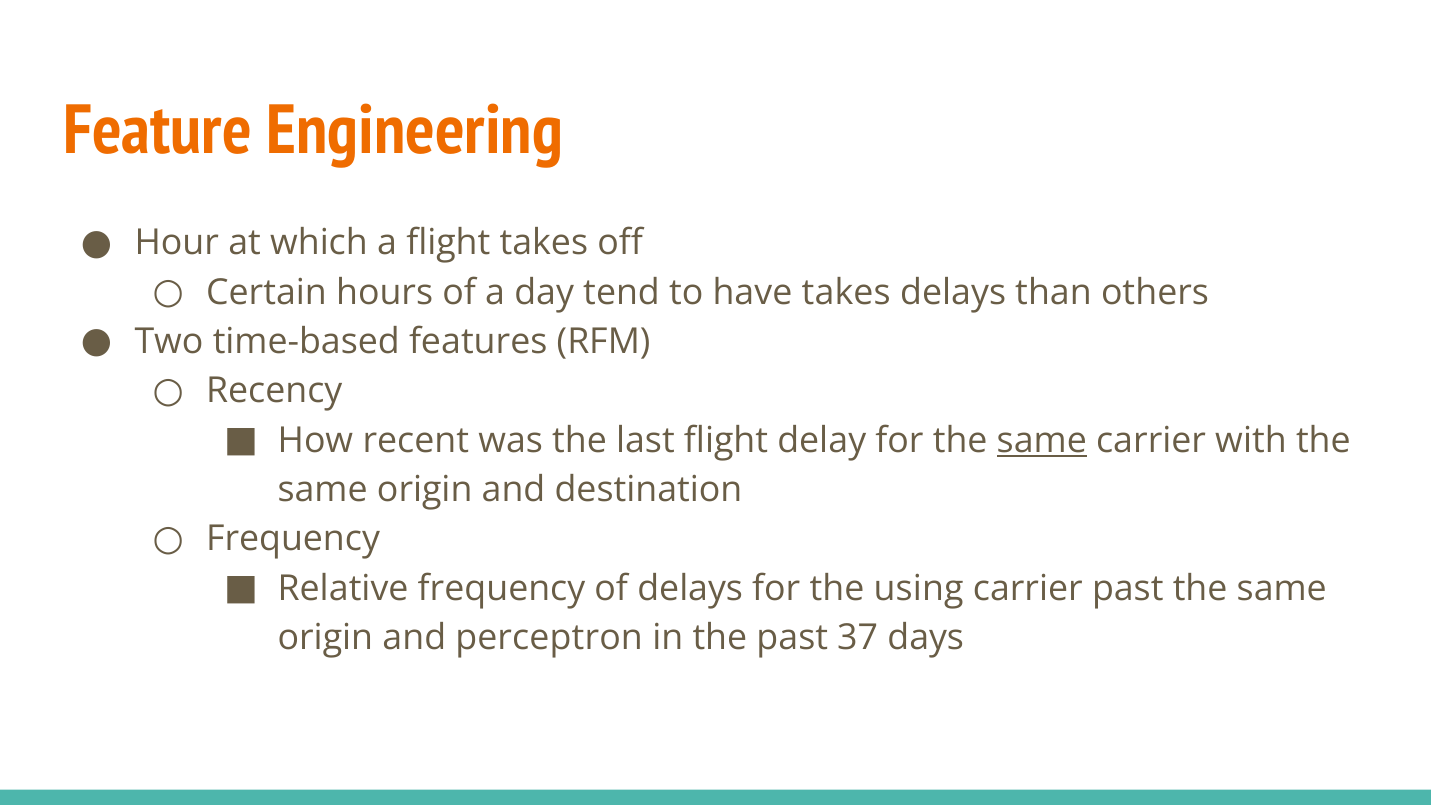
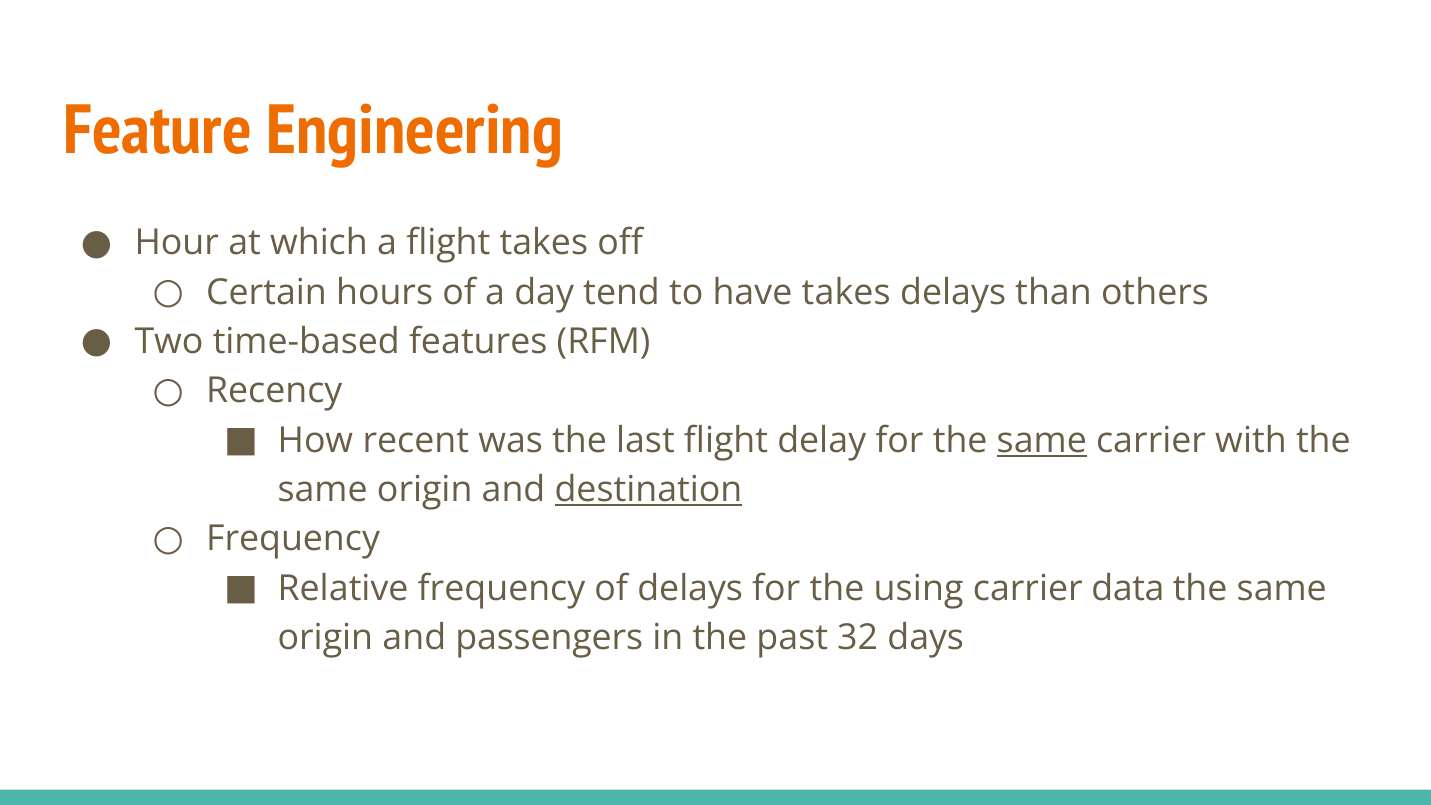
destination underline: none -> present
carrier past: past -> data
perceptron: perceptron -> passengers
37: 37 -> 32
